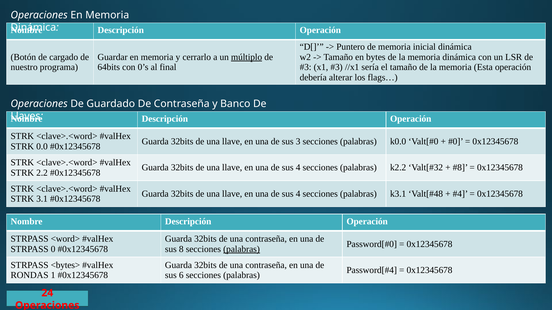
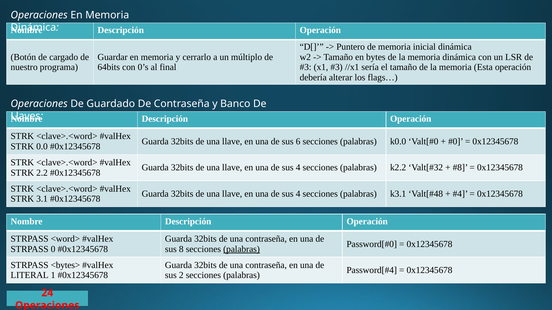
múltiplo underline: present -> none
3: 3 -> 6
RONDAS: RONDAS -> LITERAL
6: 6 -> 2
